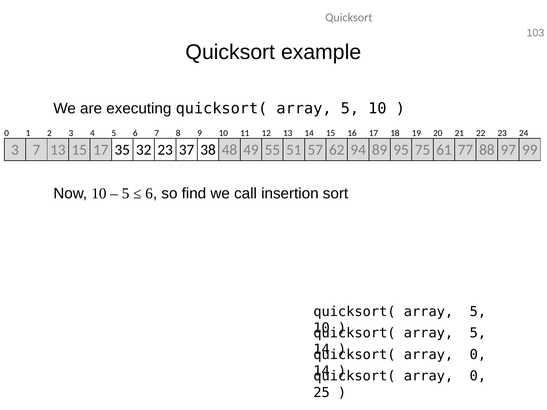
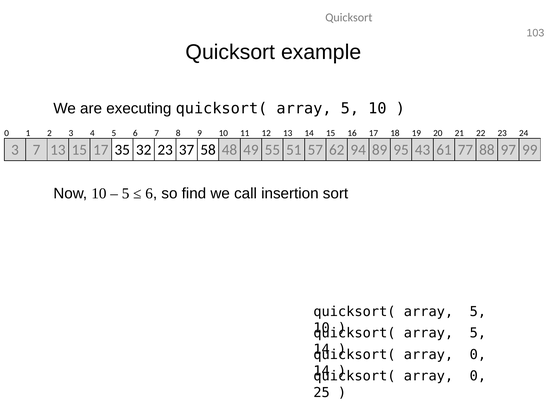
38: 38 -> 58
75: 75 -> 43
